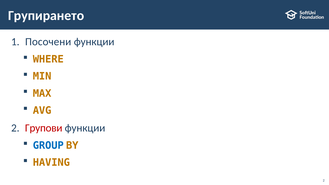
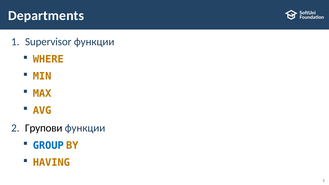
Групирането: Групирането -> Departments
Посочени: Посочени -> Supervisor
Групови colour: red -> black
